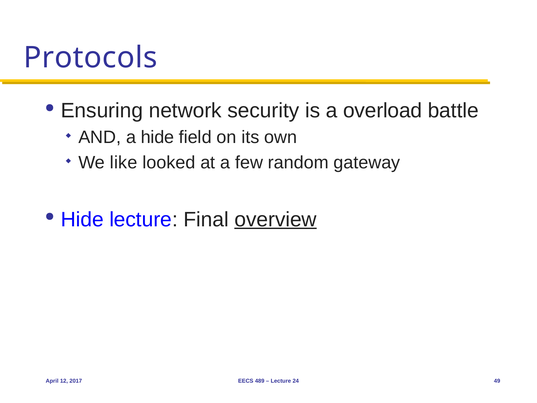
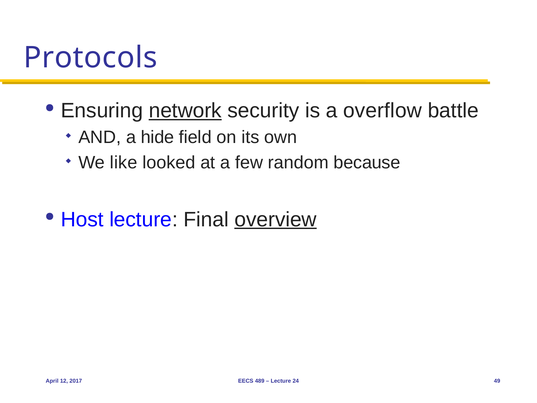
network underline: none -> present
overload: overload -> overflow
gateway: gateway -> because
Hide at (82, 219): Hide -> Host
